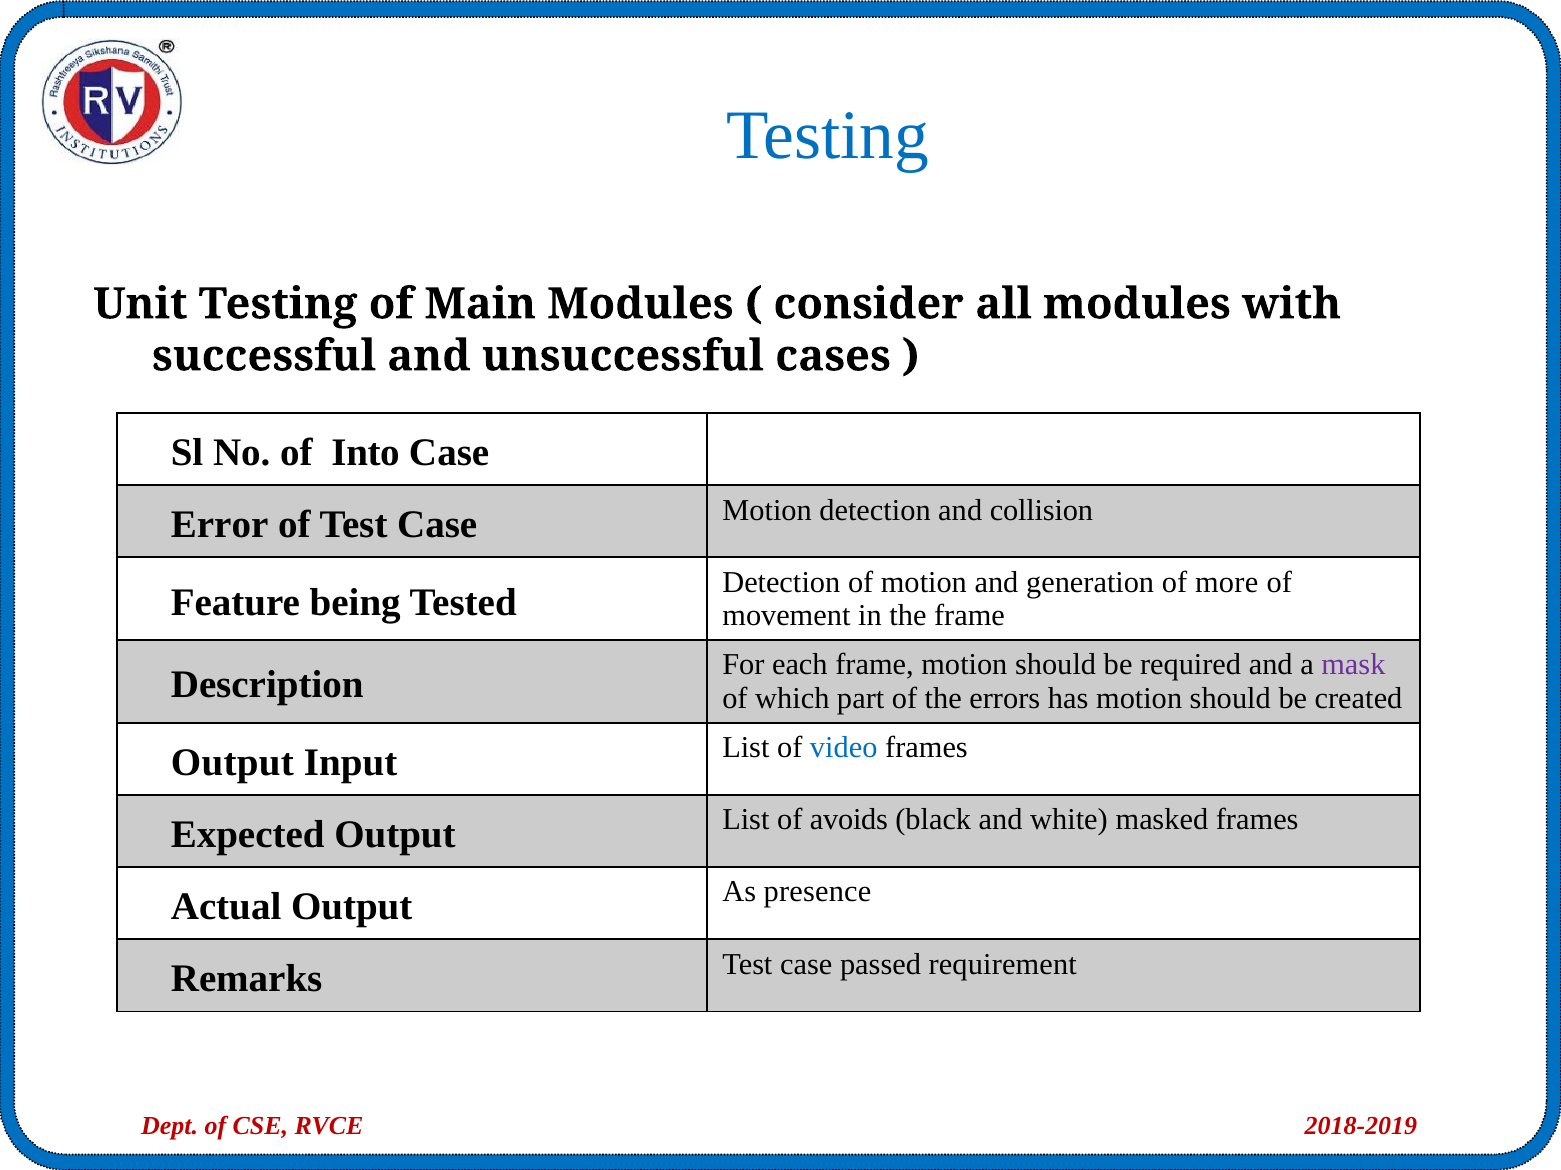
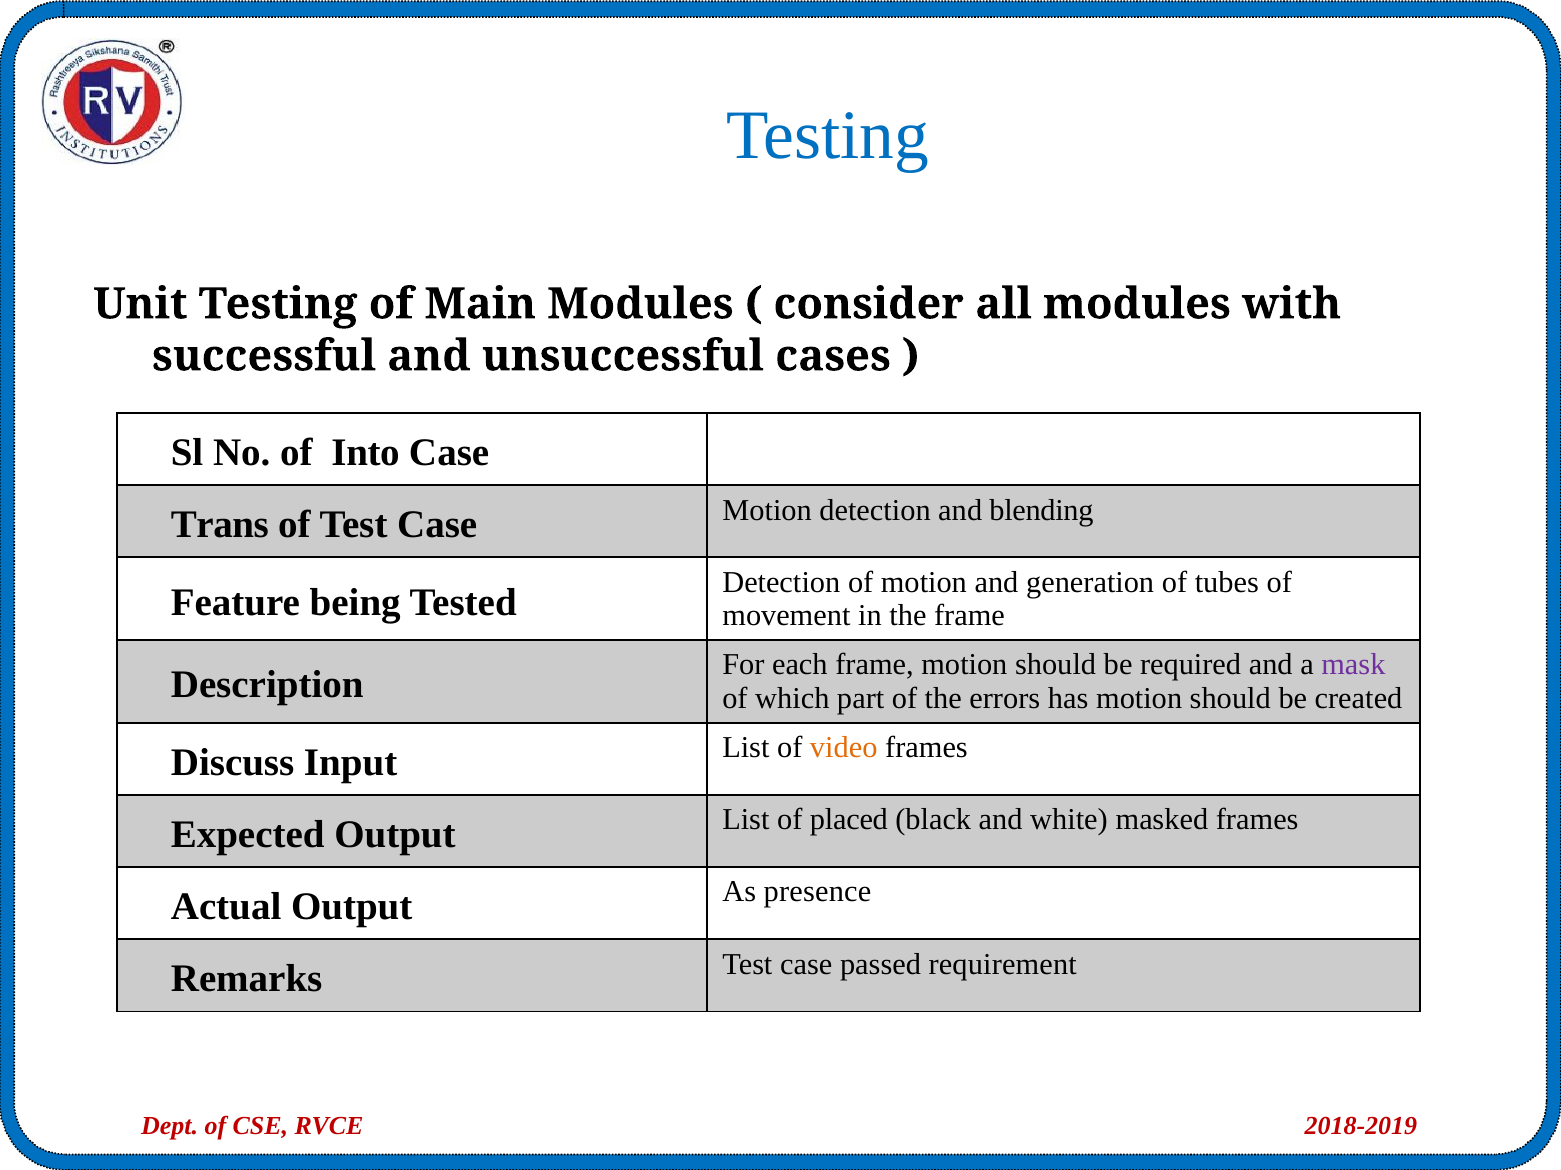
Error: Error -> Trans
collision: collision -> blending
more: more -> tubes
Output at (232, 763): Output -> Discuss
video colour: blue -> orange
avoids: avoids -> placed
